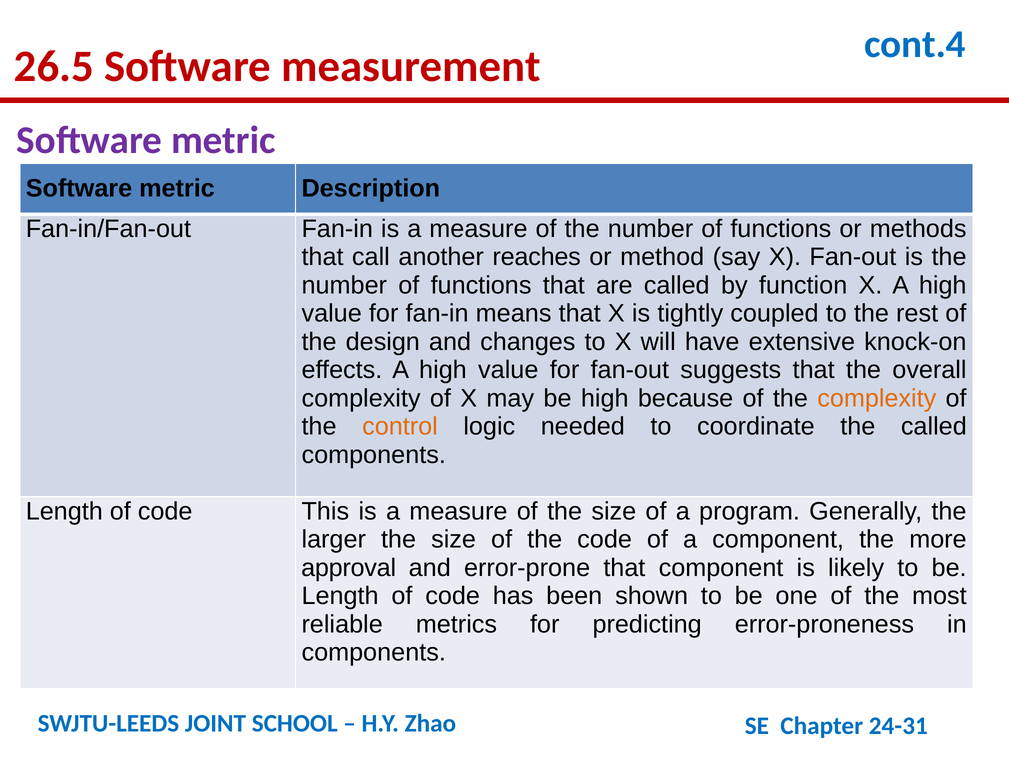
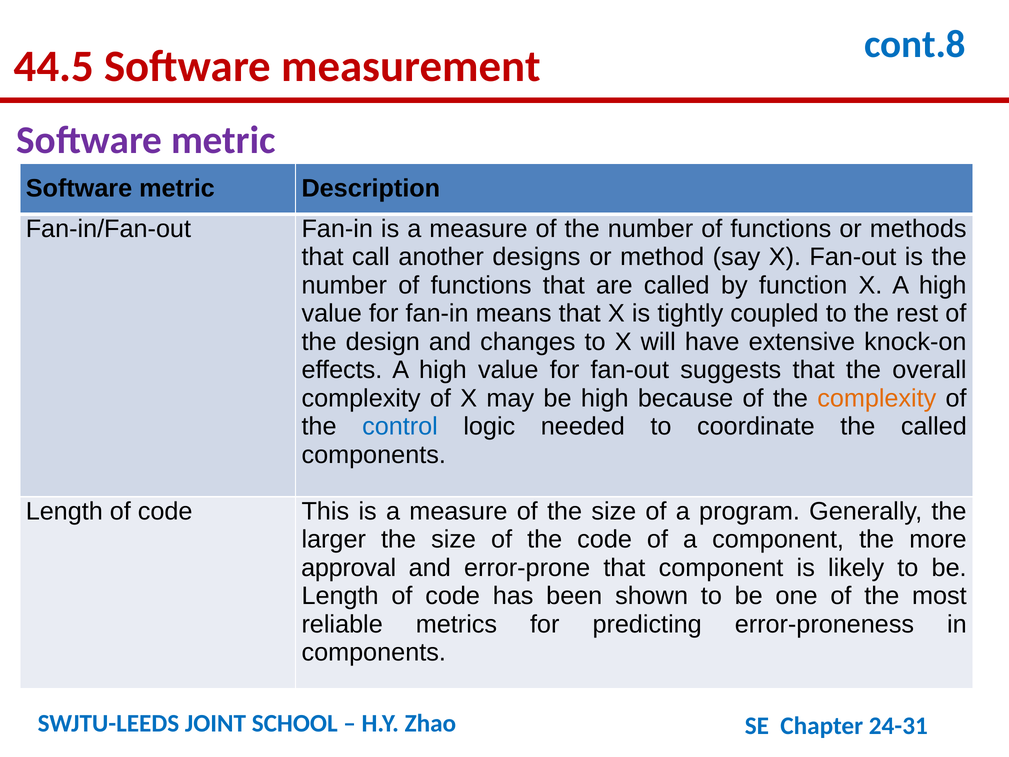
cont.4: cont.4 -> cont.8
26.5: 26.5 -> 44.5
reaches: reaches -> designs
control colour: orange -> blue
